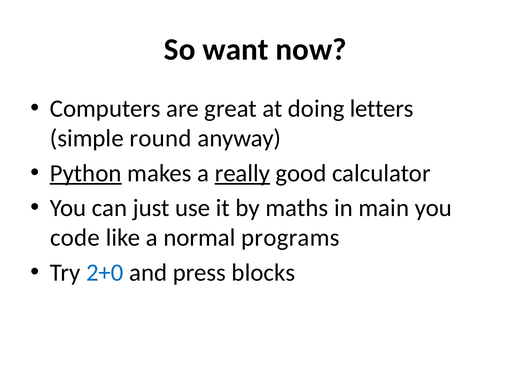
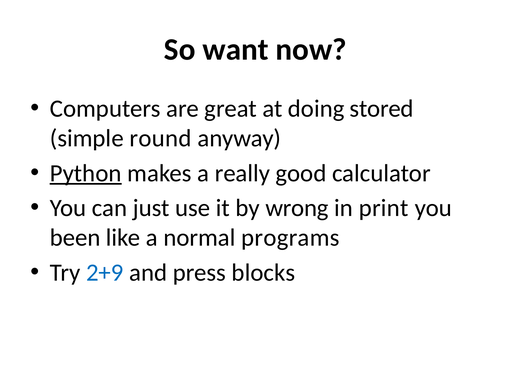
letters: letters -> stored
really underline: present -> none
maths: maths -> wrong
main: main -> print
code: code -> been
2+0: 2+0 -> 2+9
